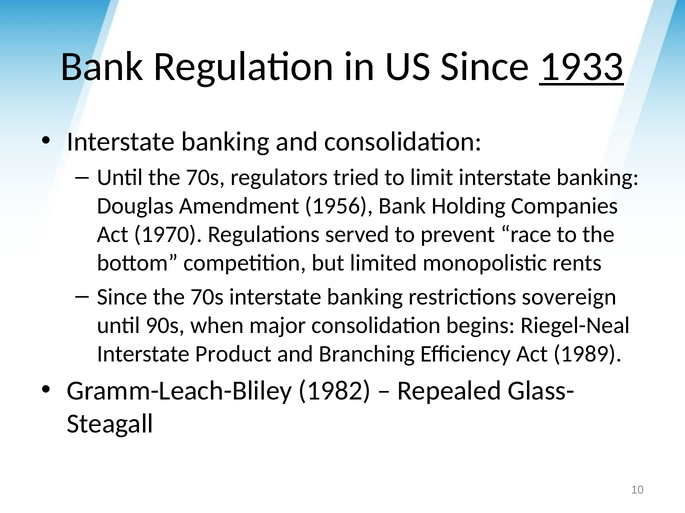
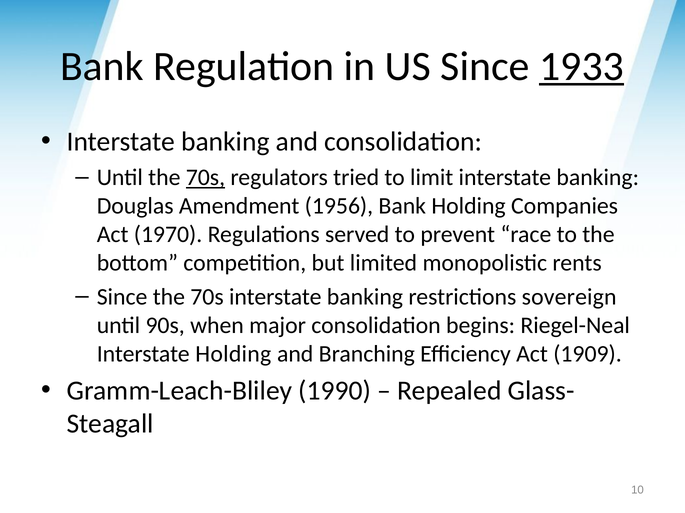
70s at (205, 178) underline: none -> present
Interstate Product: Product -> Holding
1989: 1989 -> 1909
1982: 1982 -> 1990
